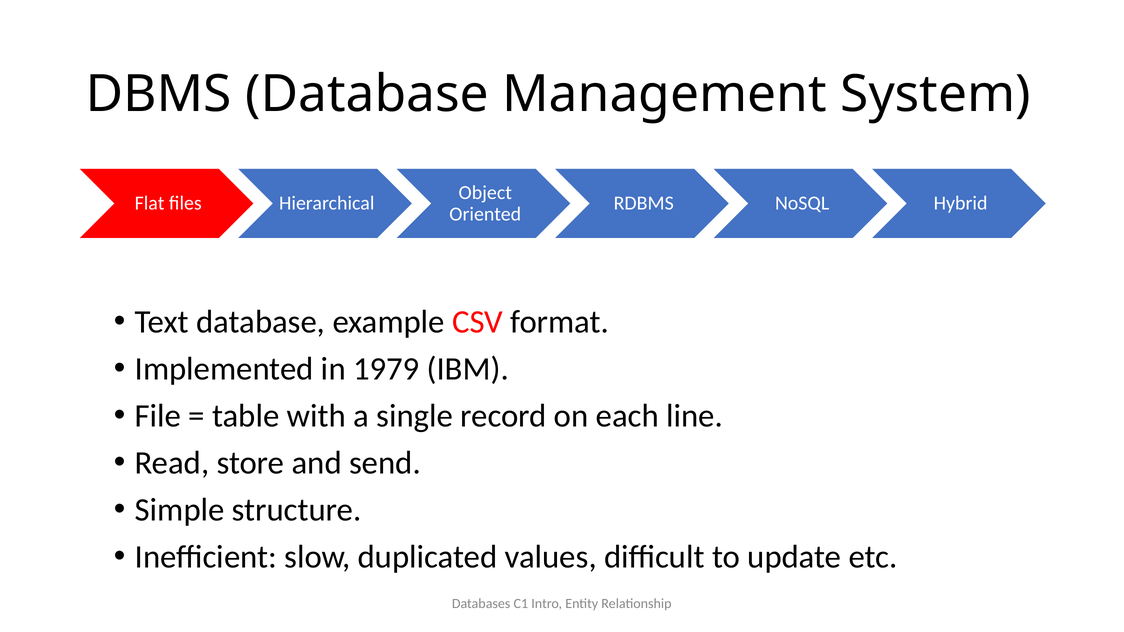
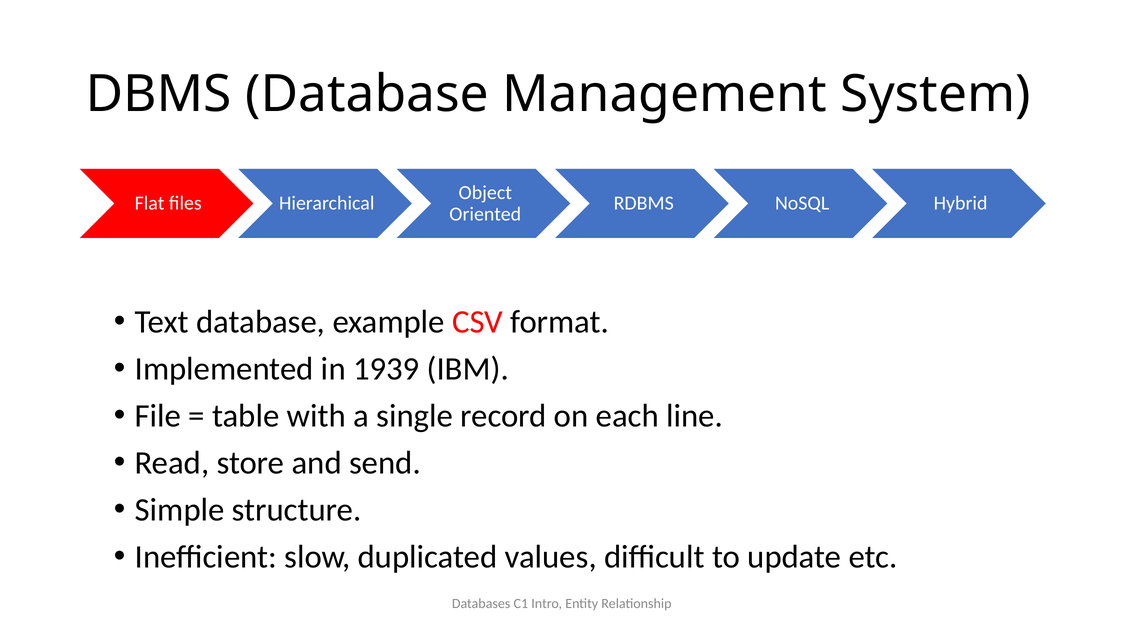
1979: 1979 -> 1939
